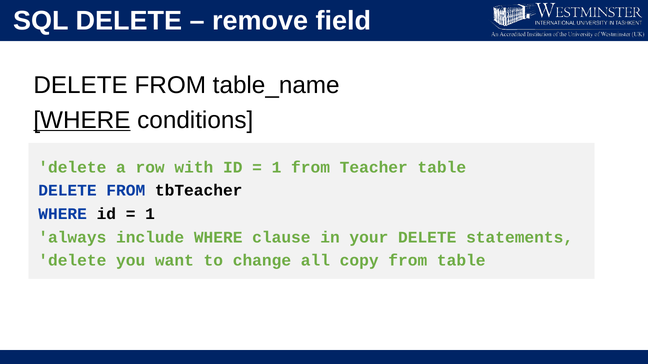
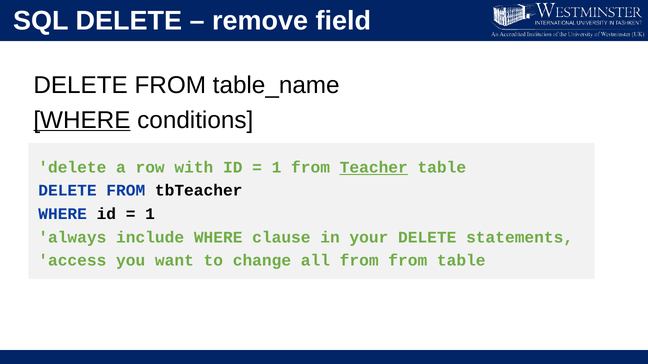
Teacher underline: none -> present
delete at (72, 261): delete -> access
all copy: copy -> from
